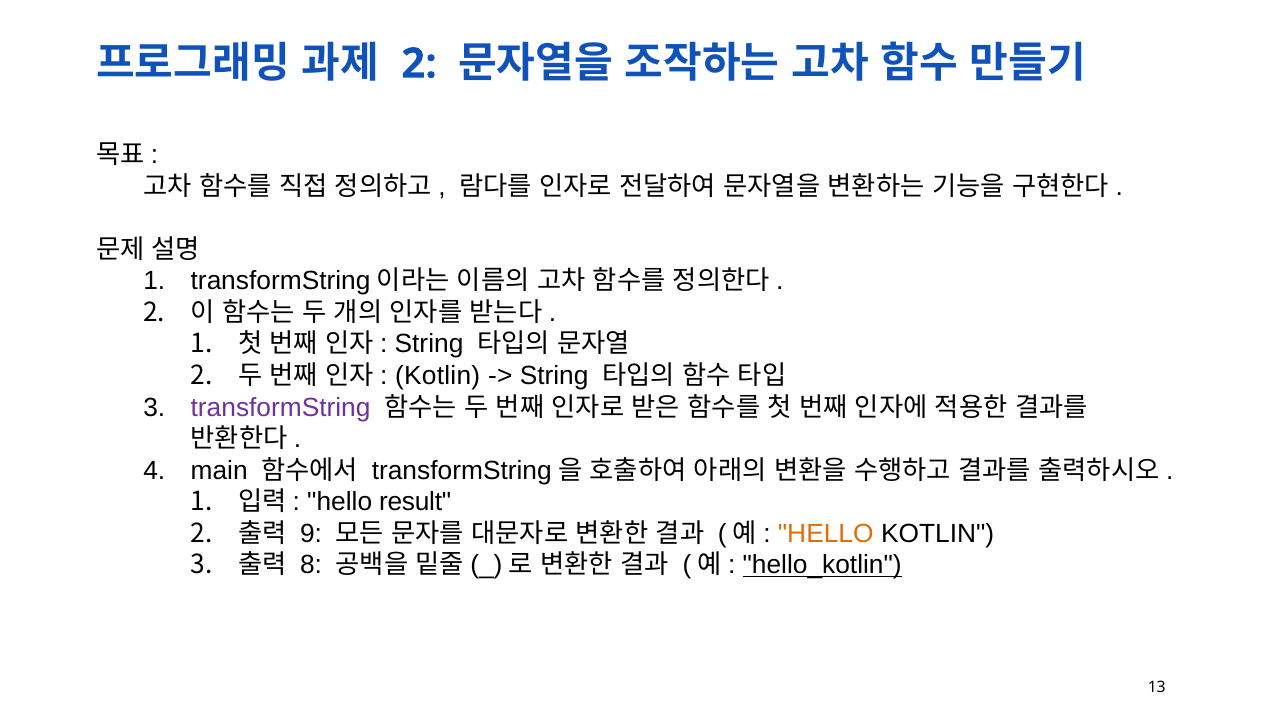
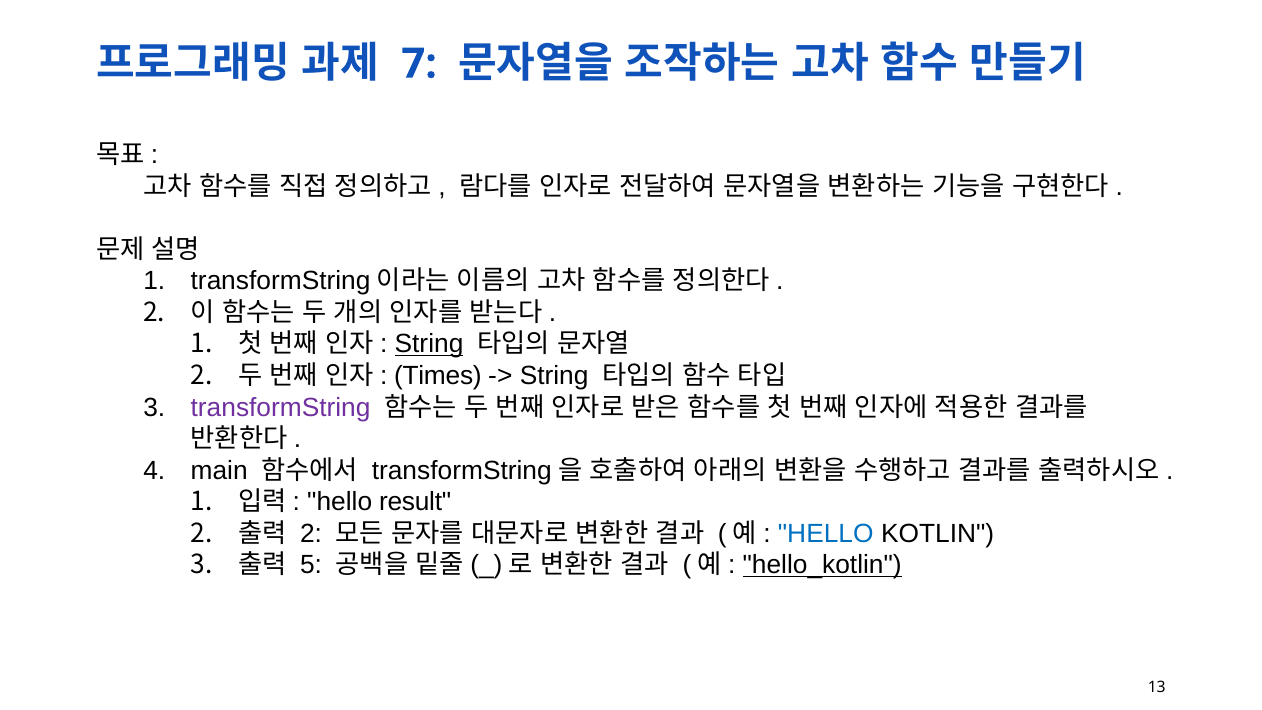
2 at (419, 64): 2 -> 7
String at (429, 344) underline: none -> present
Kotlin at (438, 376): Kotlin -> Times
9 at (311, 534): 9 -> 2
HELLO at (826, 534) colour: orange -> blue
8: 8 -> 5
